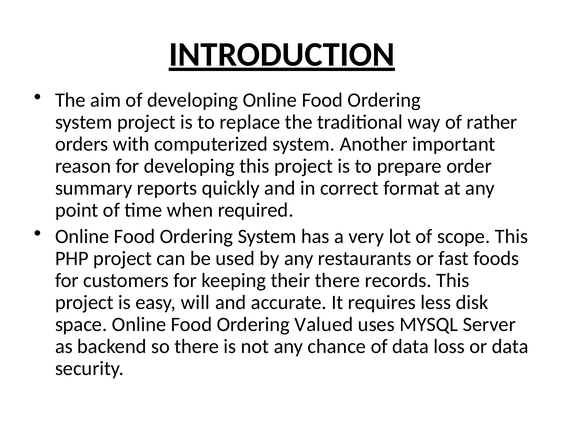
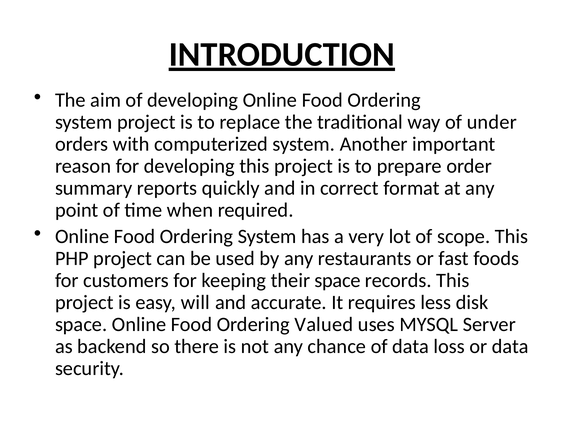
rather: rather -> under
their there: there -> space
